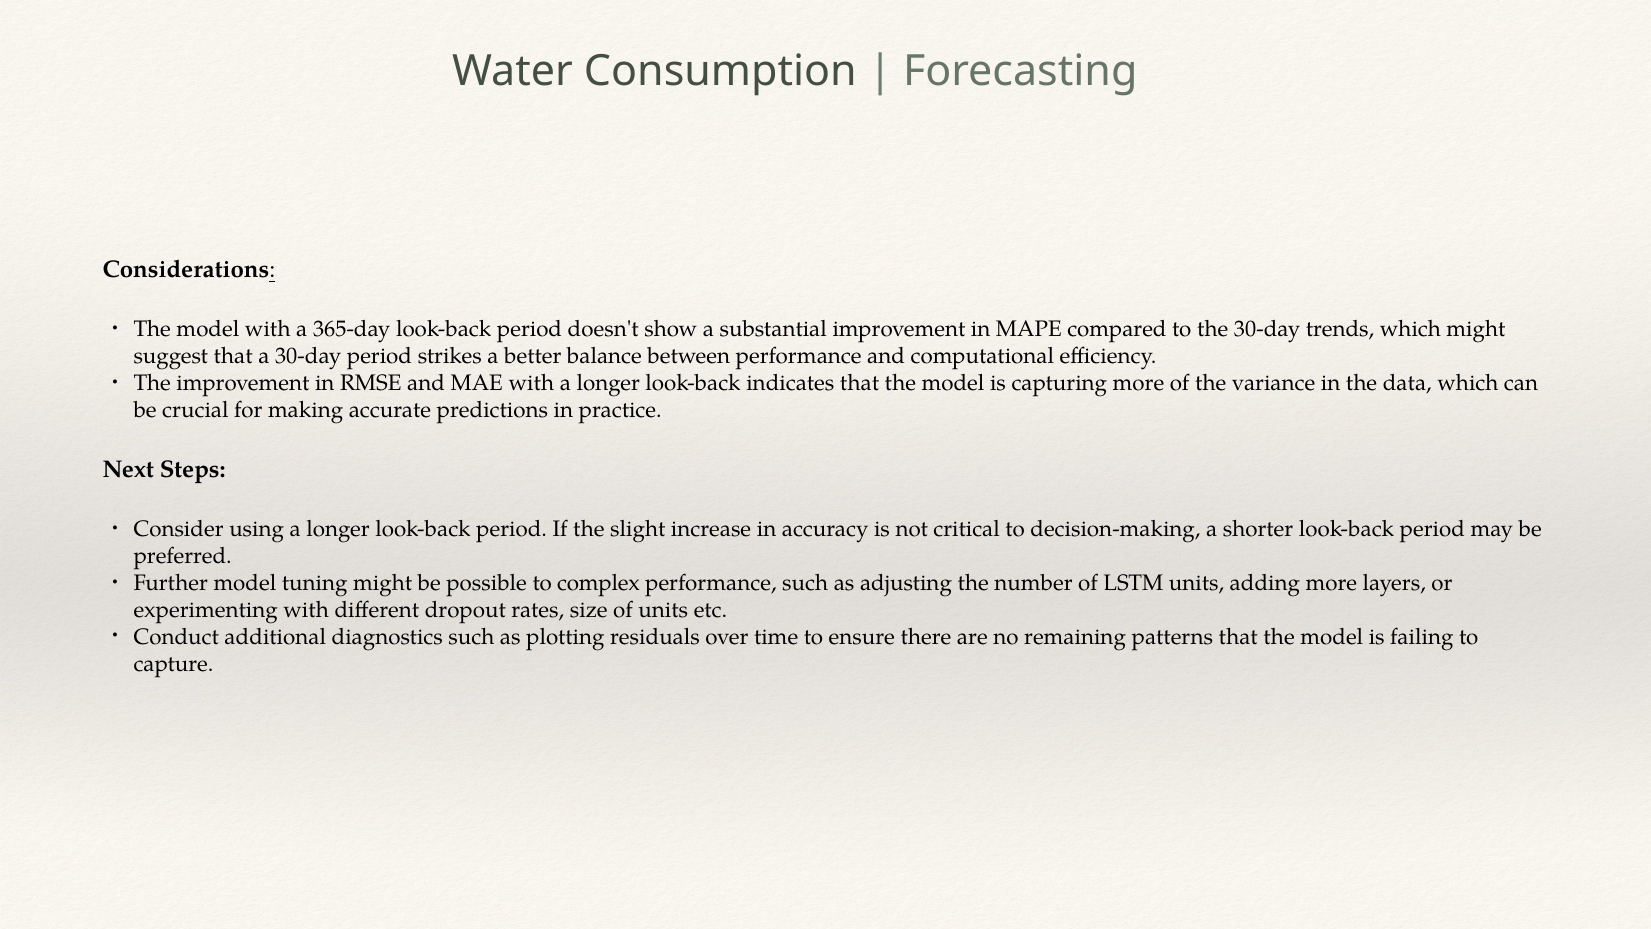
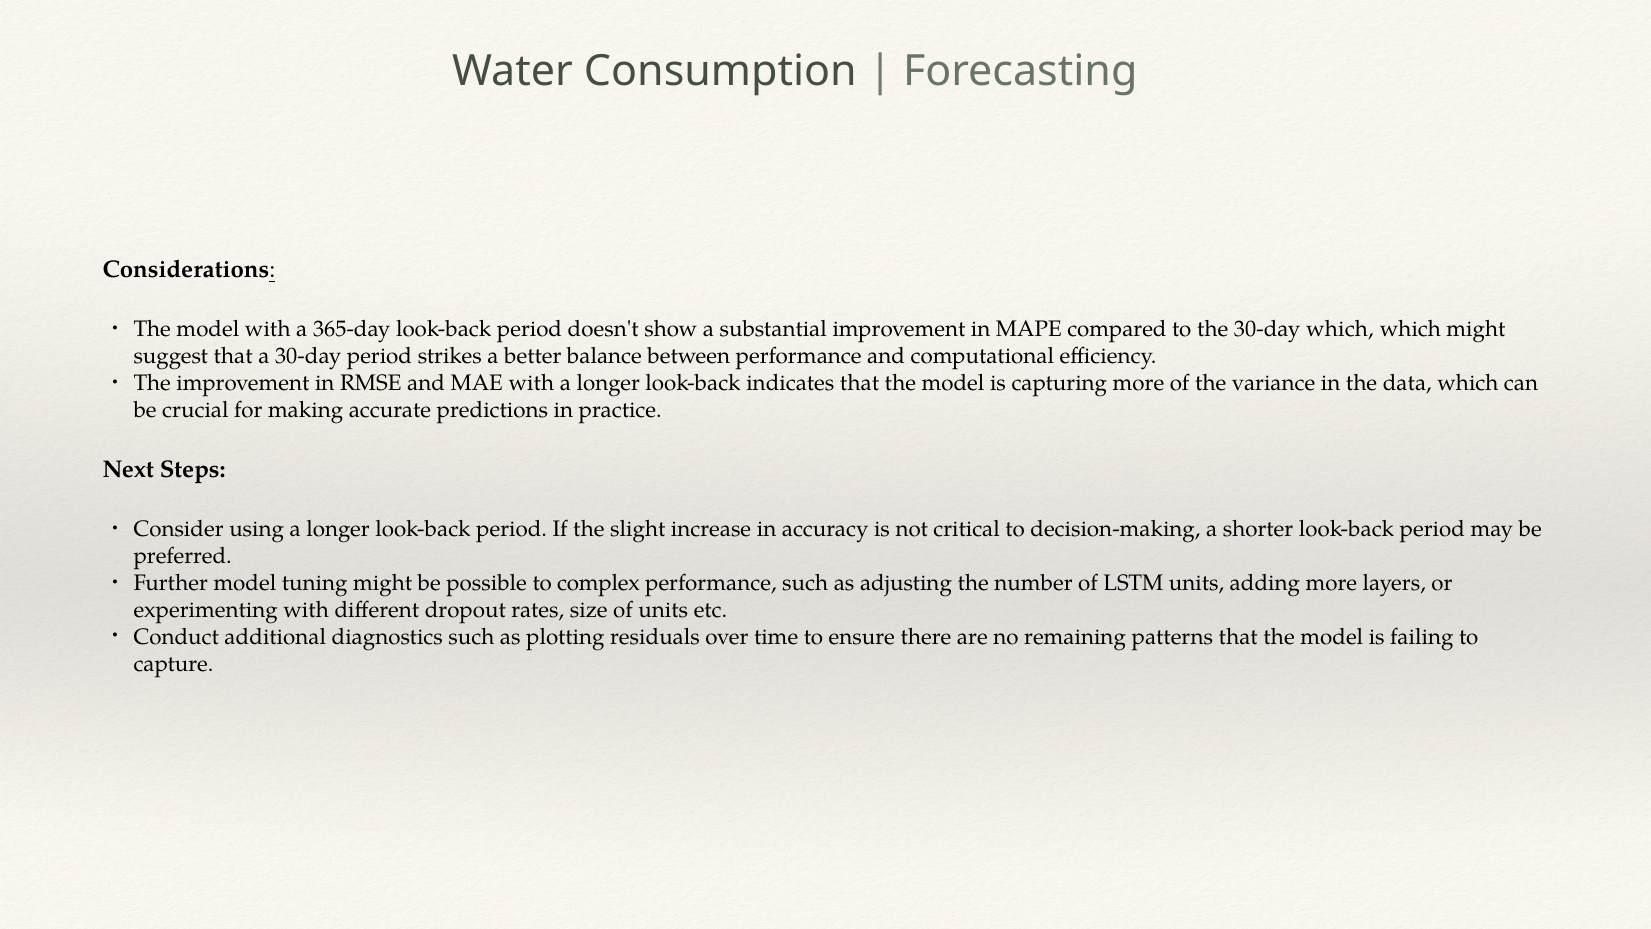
30-day trends: trends -> which
